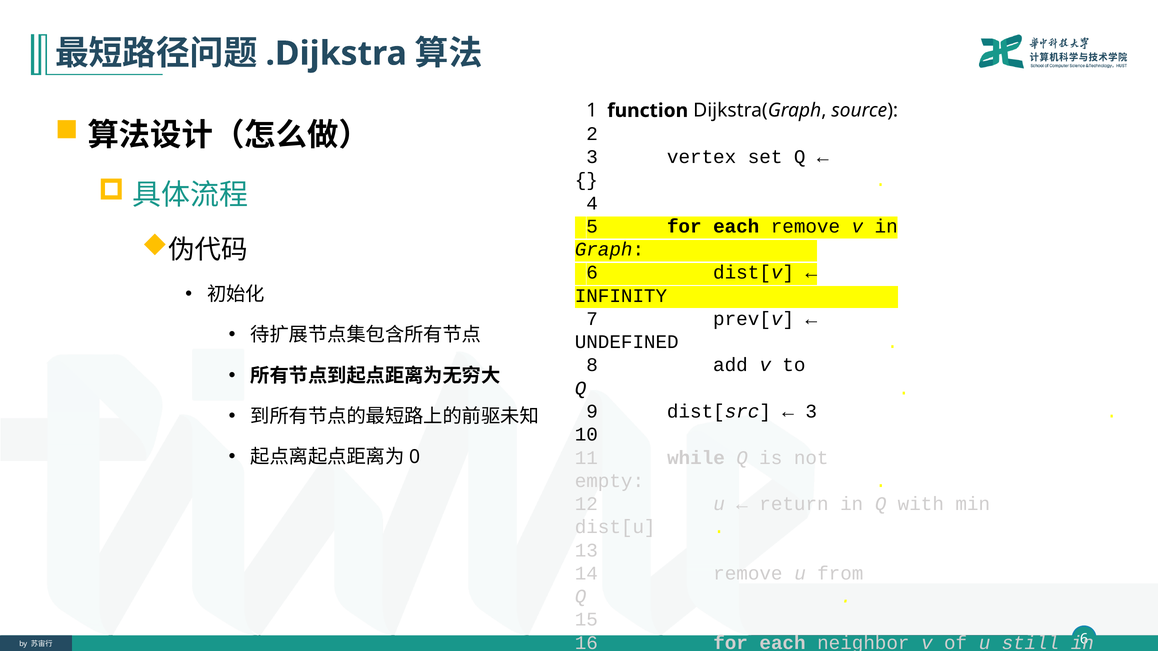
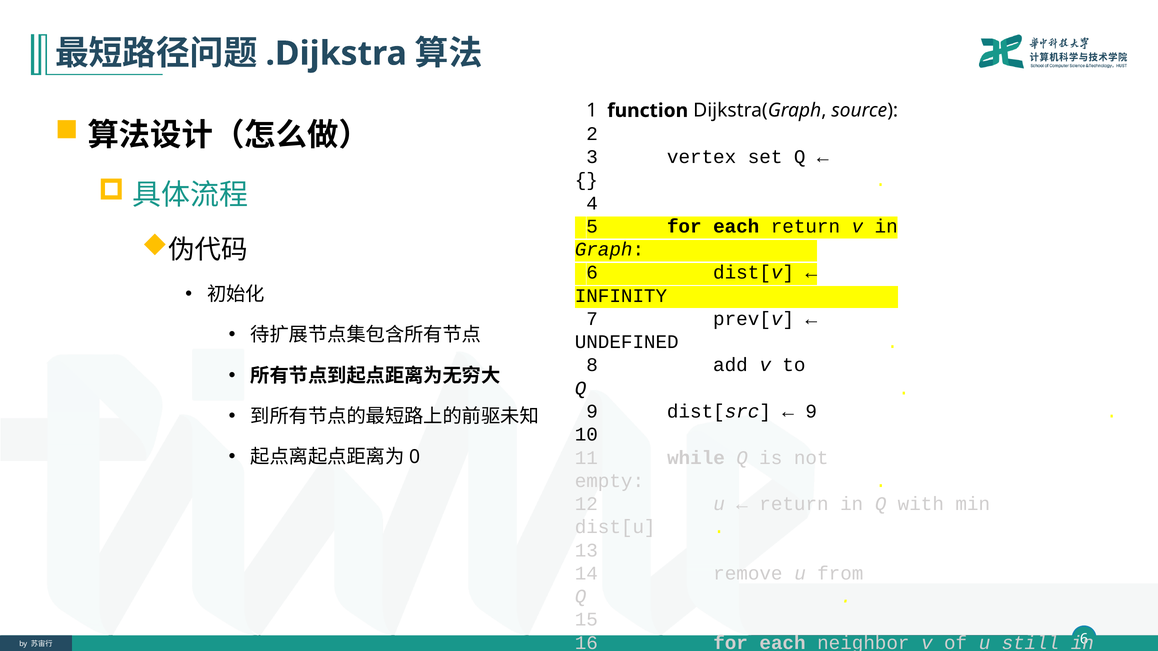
each remove: remove -> return
3 at (811, 412): 3 -> 9
